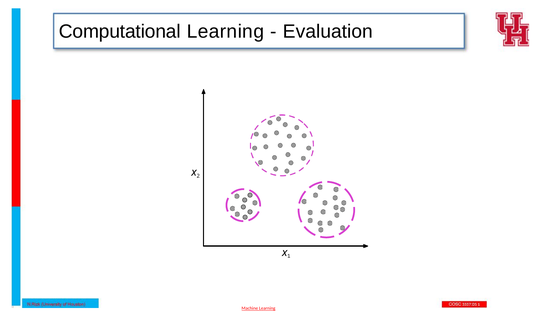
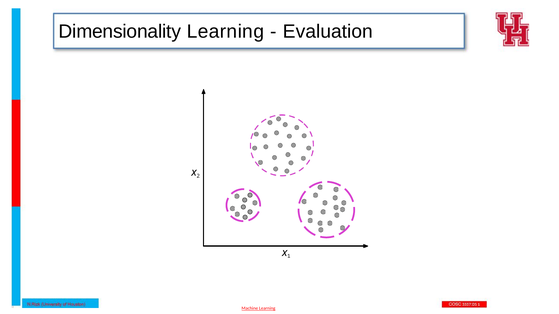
Computational: Computational -> Dimensionality
